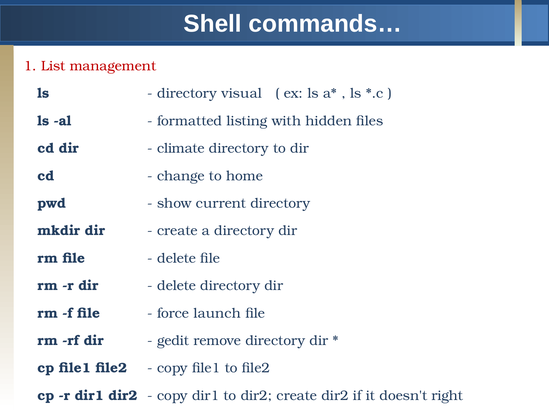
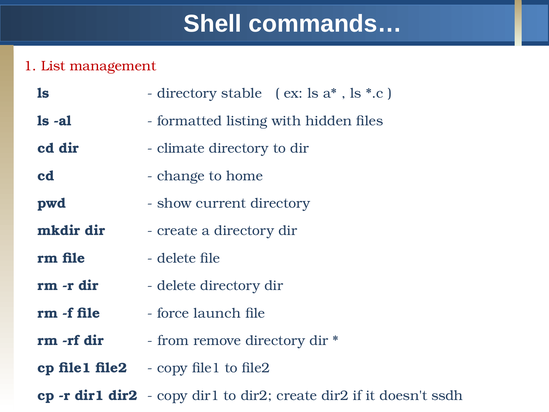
visual: visual -> stable
gedit: gedit -> from
right: right -> ssdh
